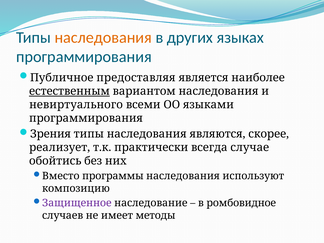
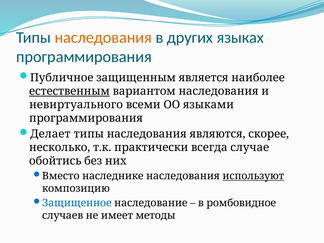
предоставляя: предоставляя -> защищенным
Зрения: Зрения -> Делает
реализует: реализует -> несколько
программы: программы -> наследнике
используют underline: none -> present
Защищенное colour: purple -> blue
